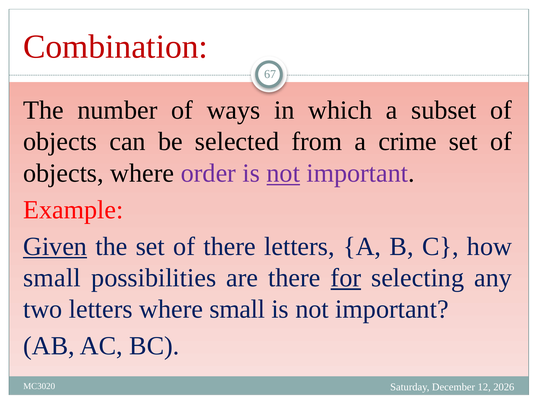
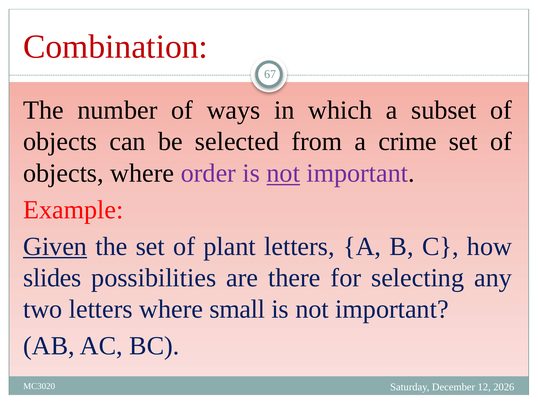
of there: there -> plant
small at (52, 277): small -> slides
for underline: present -> none
